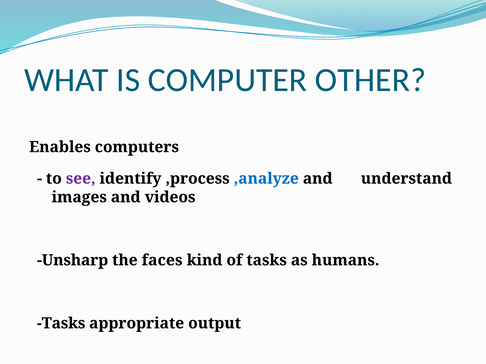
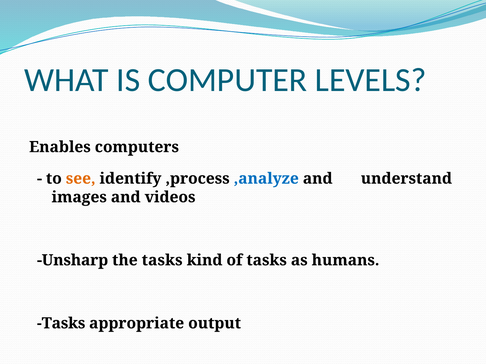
OTHER: OTHER -> LEVELS
see colour: purple -> orange
the faces: faces -> tasks
